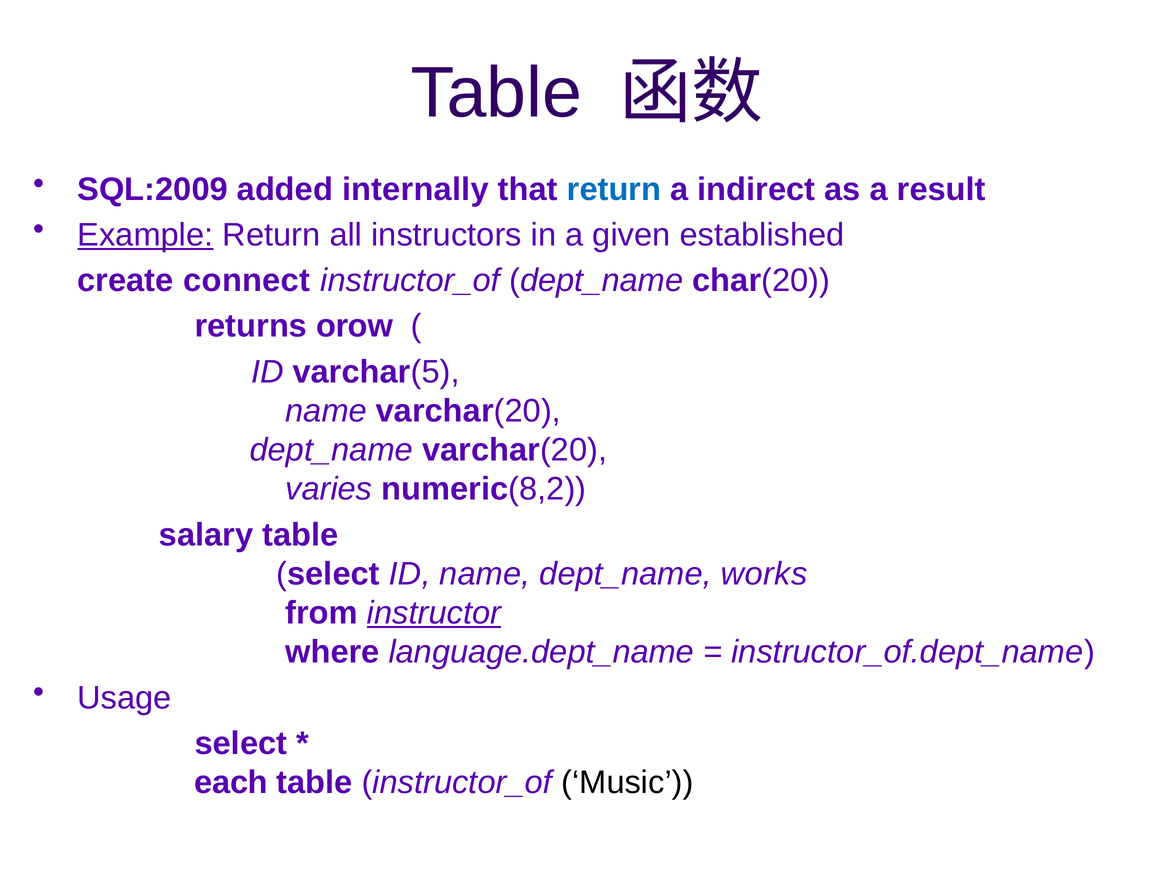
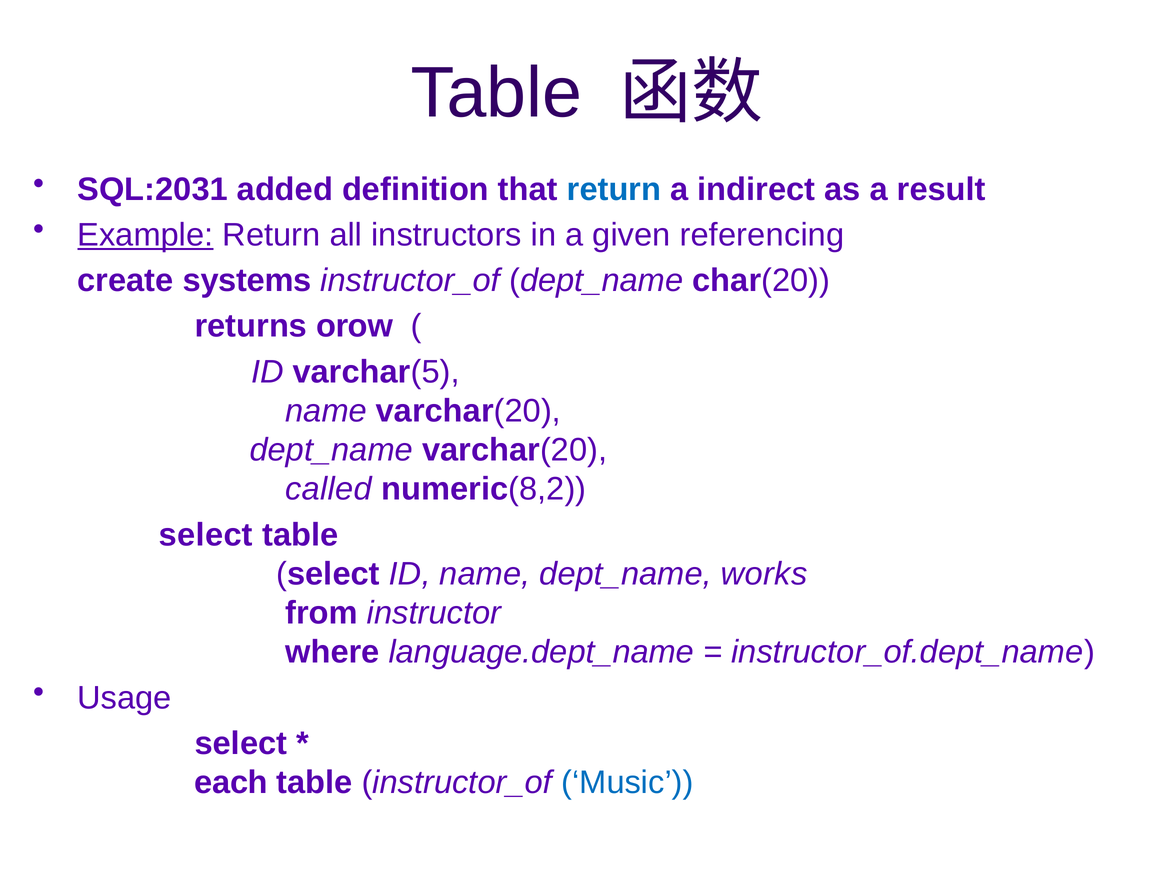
SQL:2009: SQL:2009 -> SQL:2031
internally: internally -> definition
established: established -> referencing
connect: connect -> systems
varies: varies -> called
salary at (206, 535): salary -> select
instructor underline: present -> none
Music colour: black -> blue
